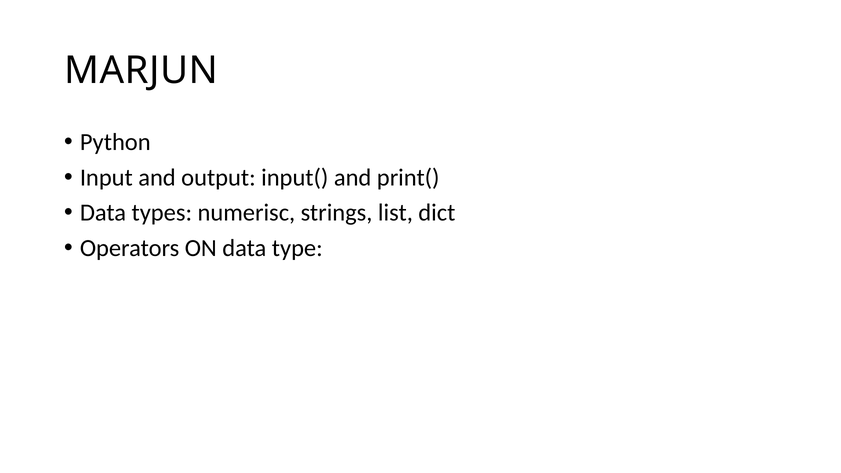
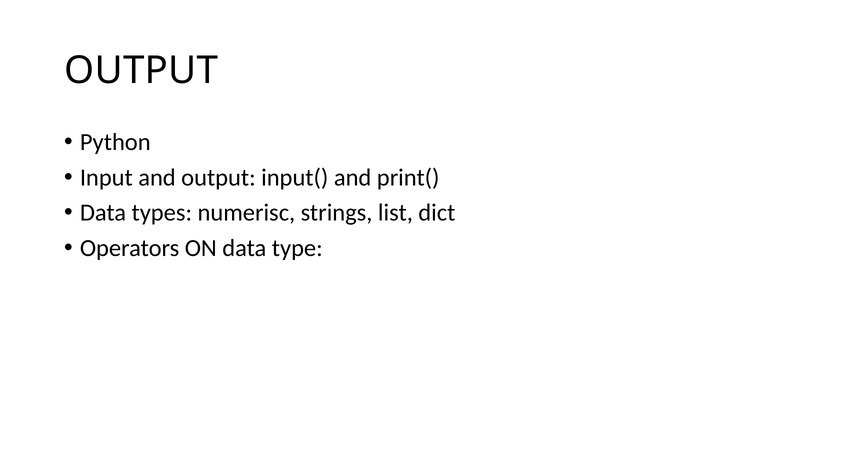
MARJUN at (141, 71): MARJUN -> OUTPUT
